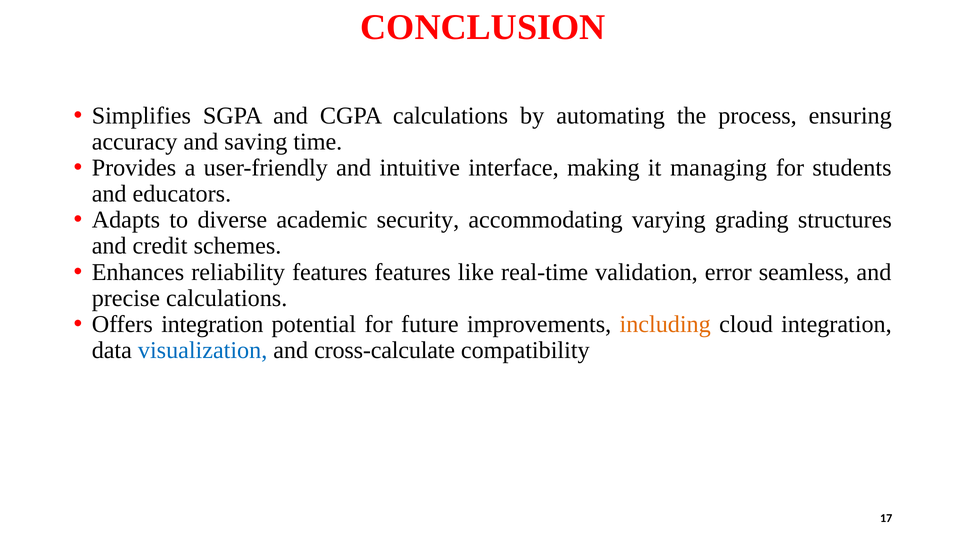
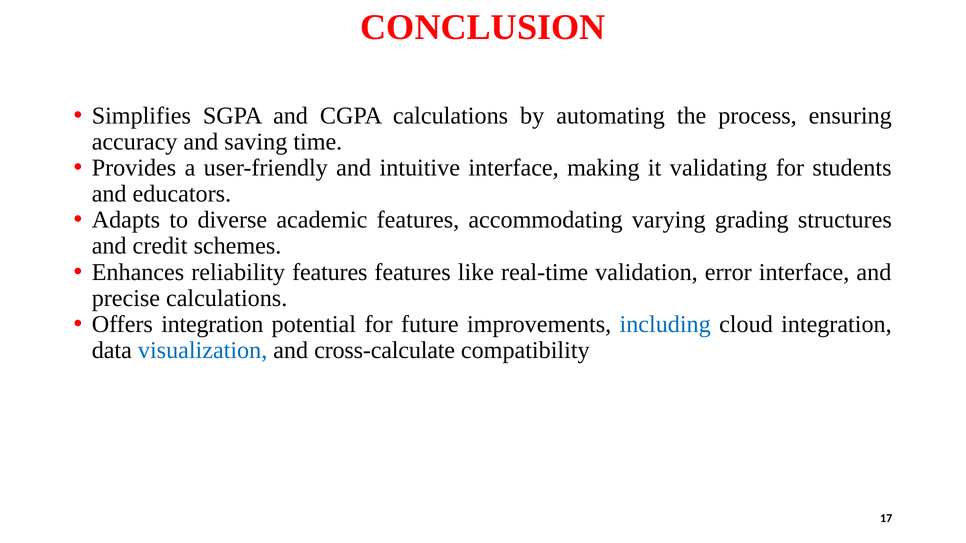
managing: managing -> validating
academic security: security -> features
error seamless: seamless -> interface
including colour: orange -> blue
